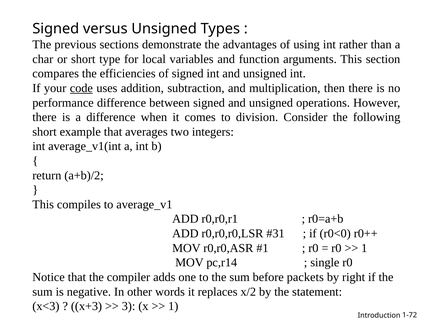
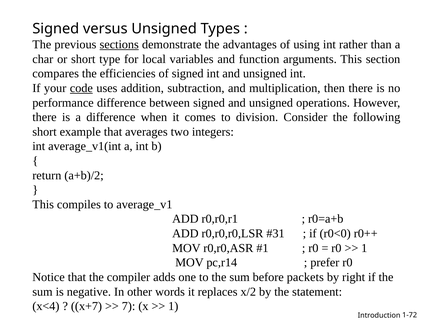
sections underline: none -> present
single: single -> prefer
x<3: x<3 -> x<4
x+3: x+3 -> x+7
3: 3 -> 7
